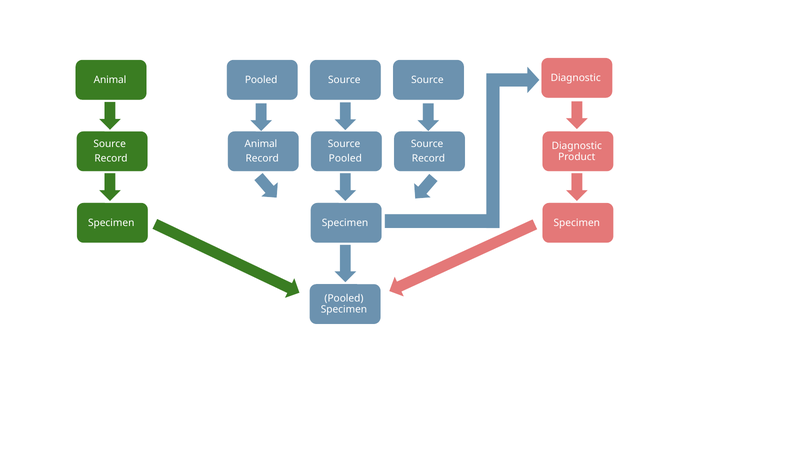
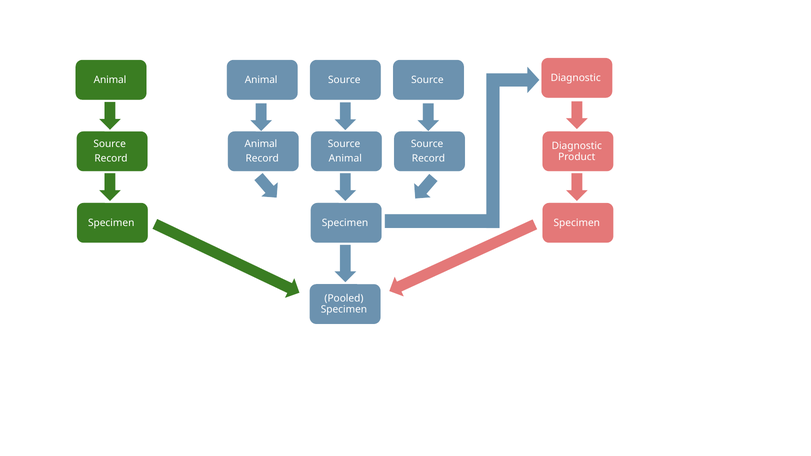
Pooled at (261, 80): Pooled -> Animal
Pooled at (345, 159): Pooled -> Animal
